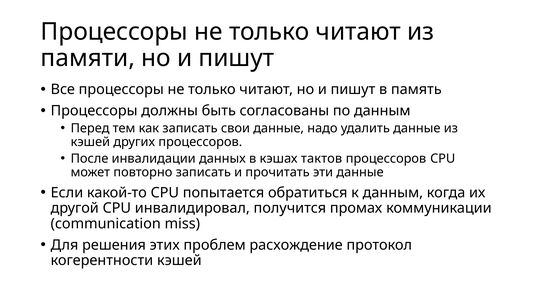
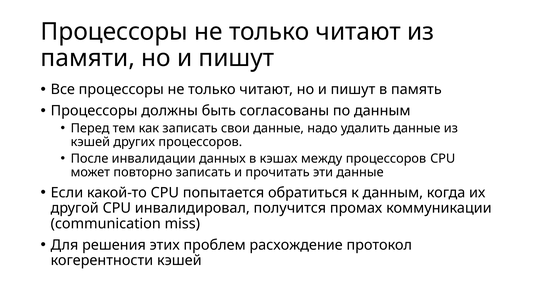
тактов: тактов -> между
